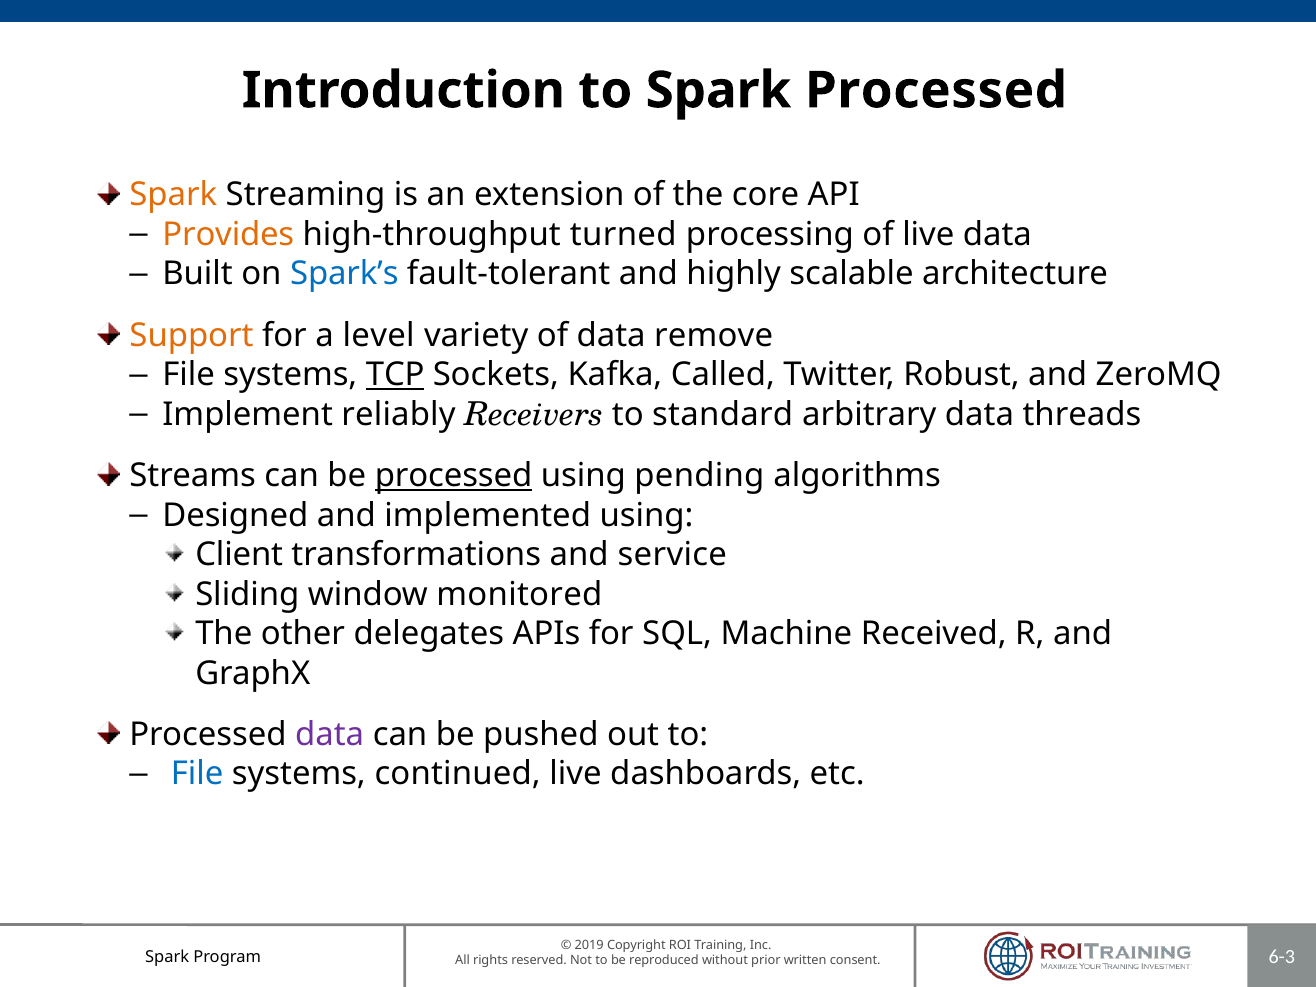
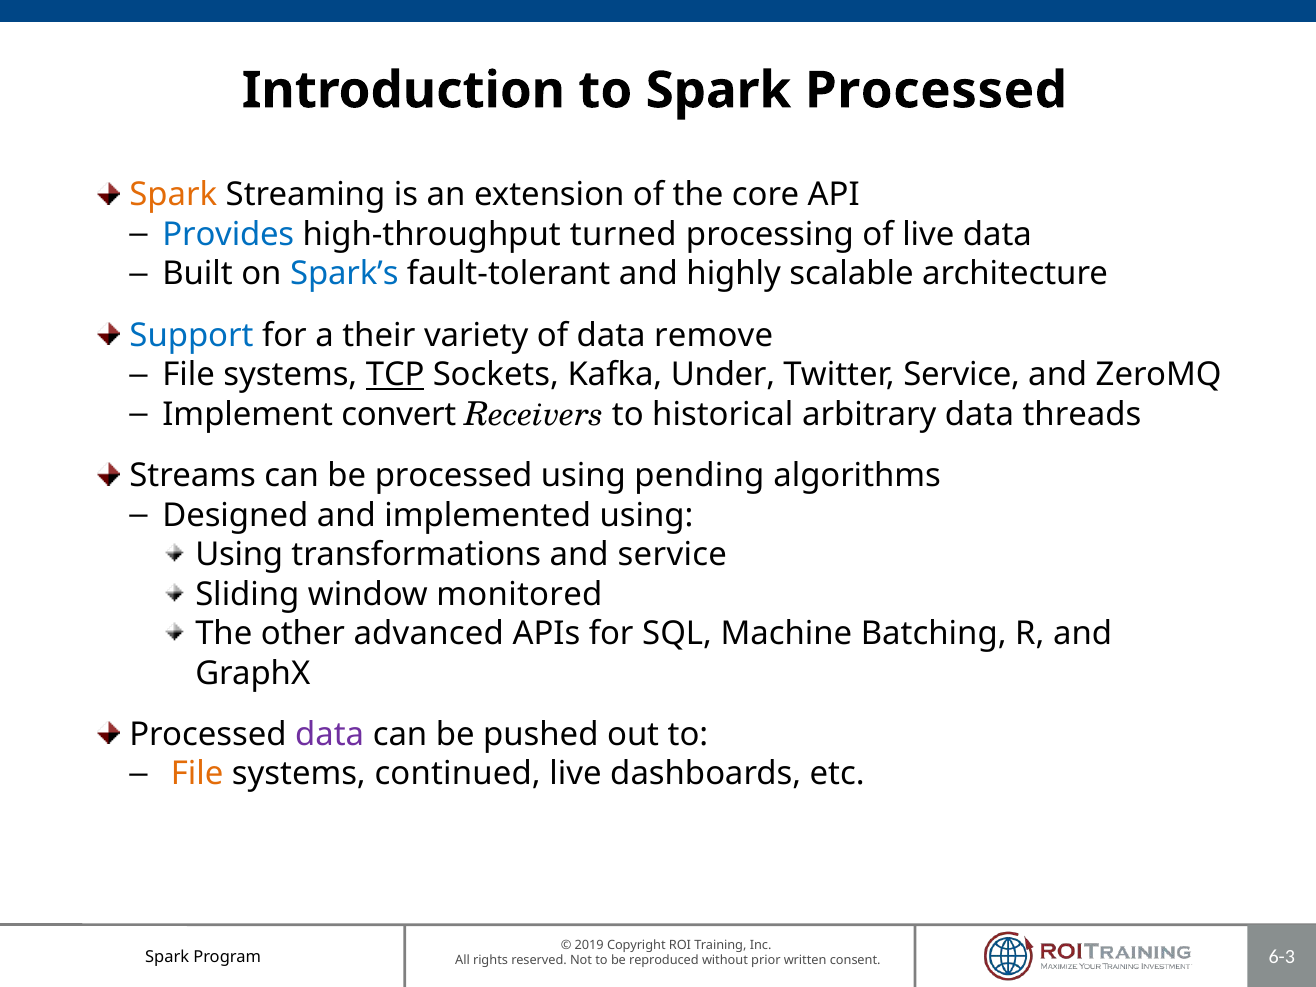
Provides colour: orange -> blue
Support colour: orange -> blue
level: level -> their
Called: Called -> Under
Twitter Robust: Robust -> Service
reliably: reliably -> convert
standard: standard -> historical
processed at (454, 476) underline: present -> none
Client at (239, 555): Client -> Using
delegates: delegates -> advanced
Received: Received -> Batching
File at (197, 774) colour: blue -> orange
